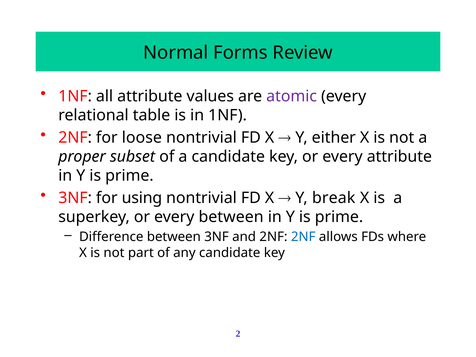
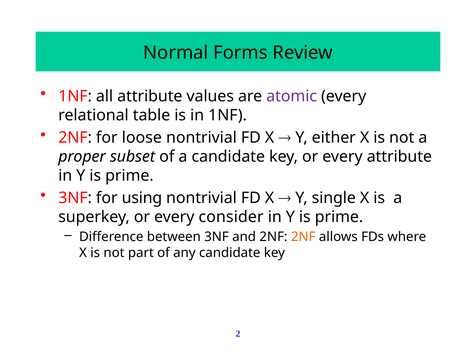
break: break -> single
every between: between -> consider
2NF at (303, 237) colour: blue -> orange
